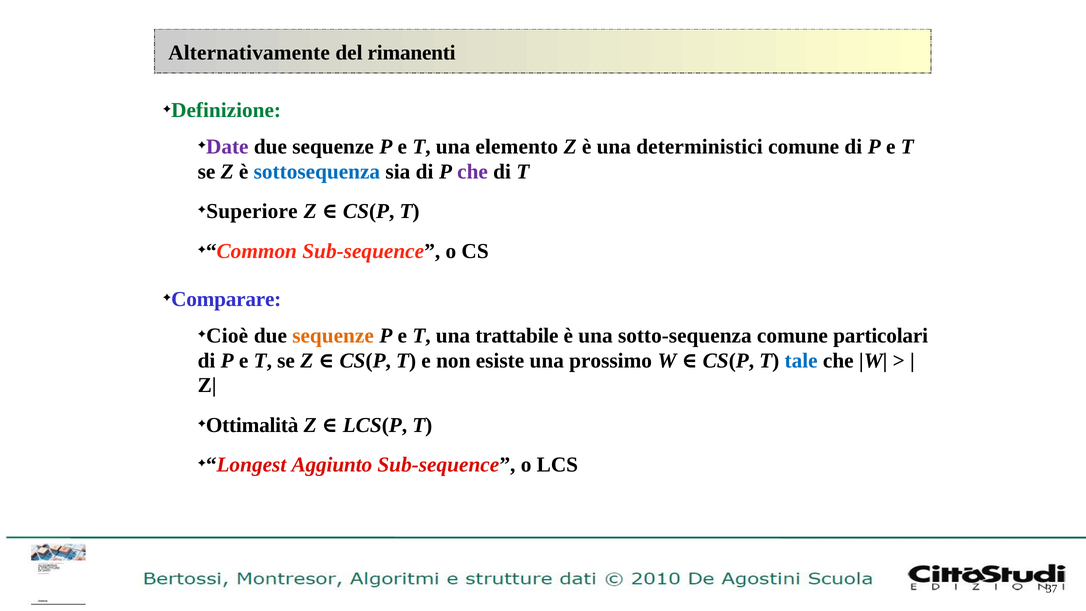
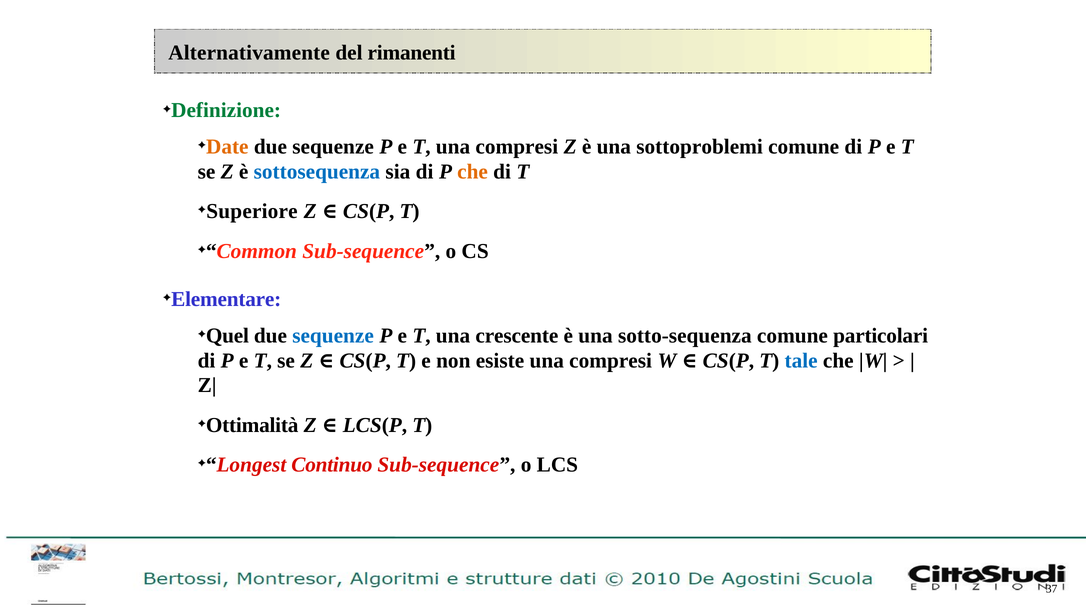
Date colour: purple -> orange
T una elemento: elemento -> compresi
deterministici: deterministici -> sottoproblemi
che at (473, 172) colour: purple -> orange
Comparare: Comparare -> Elementare
Cioè: Cioè -> Quel
sequenze at (333, 336) colour: orange -> blue
trattabile: trattabile -> crescente
esiste una prossimo: prossimo -> compresi
Aggiunto: Aggiunto -> Continuo
